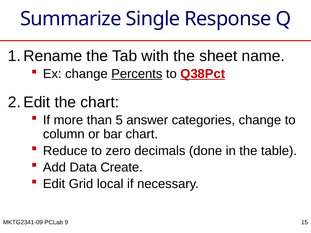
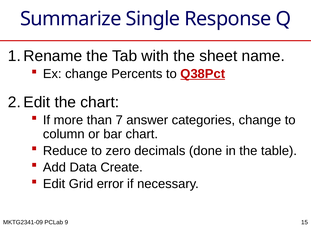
Percents underline: present -> none
5: 5 -> 7
local: local -> error
